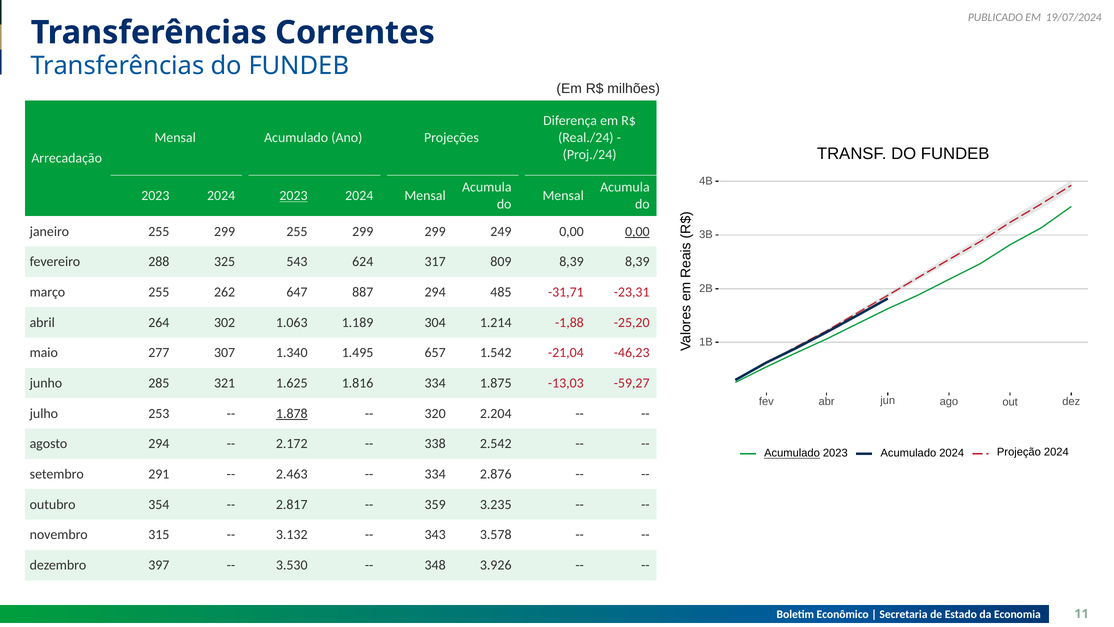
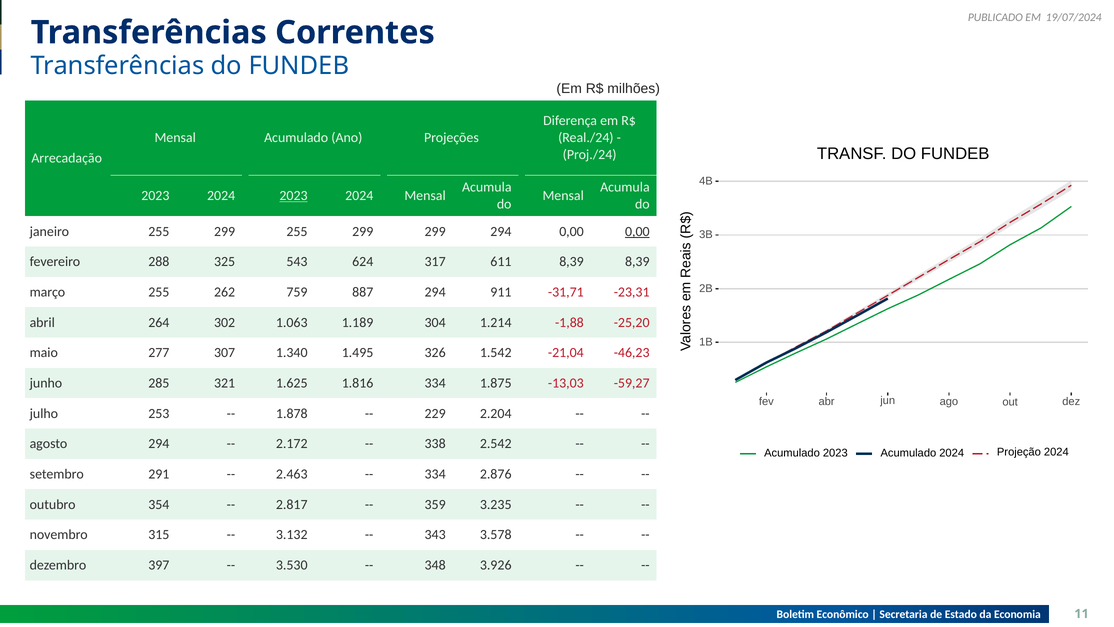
299 249: 249 -> 294
809: 809 -> 611
647: 647 -> 759
485: 485 -> 911
657: 657 -> 326
1.878 underline: present -> none
320: 320 -> 229
Acumulado at (792, 453) underline: present -> none
